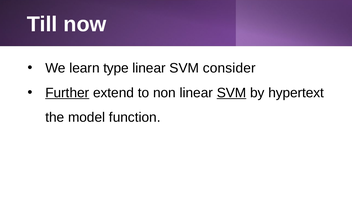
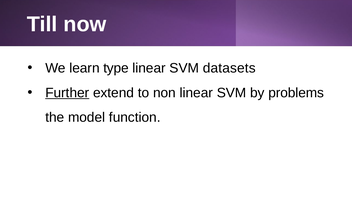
consider: consider -> datasets
SVM at (232, 93) underline: present -> none
hypertext: hypertext -> problems
